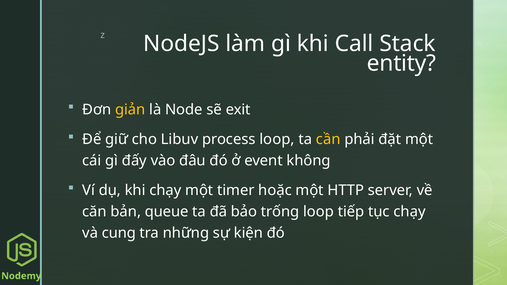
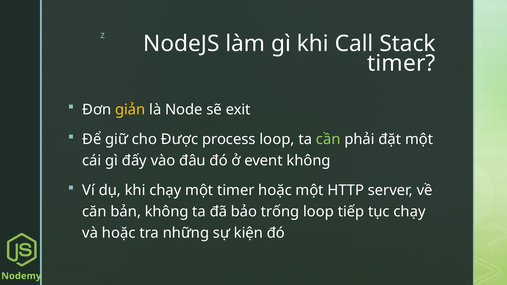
entity at (402, 63): entity -> timer
Libuv: Libuv -> Được
cần colour: yellow -> light green
bản queue: queue -> không
và cung: cung -> hoặc
